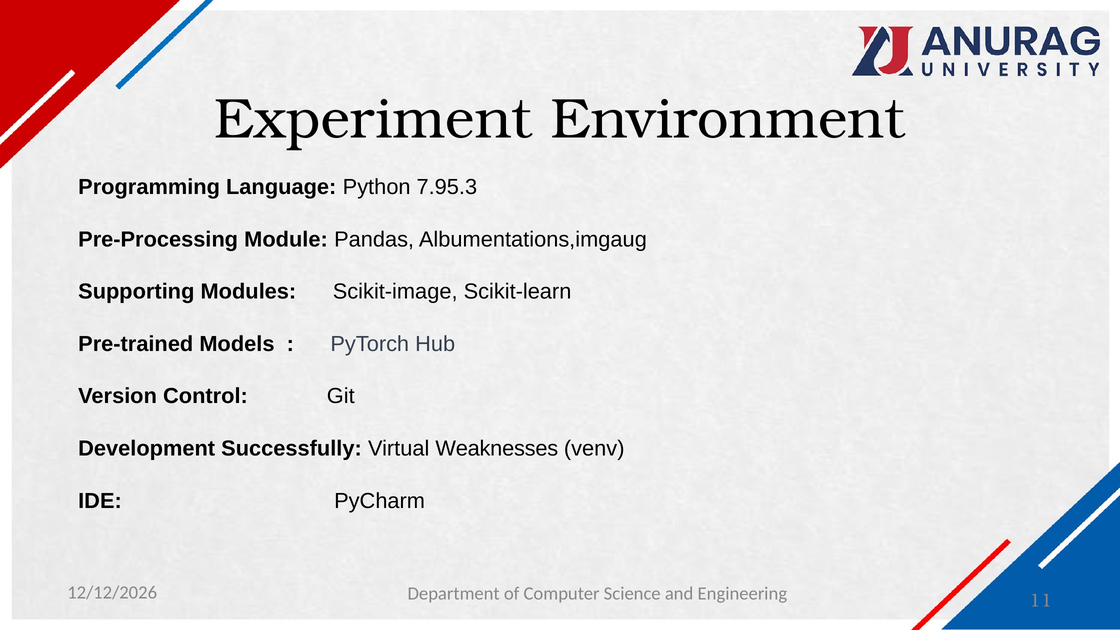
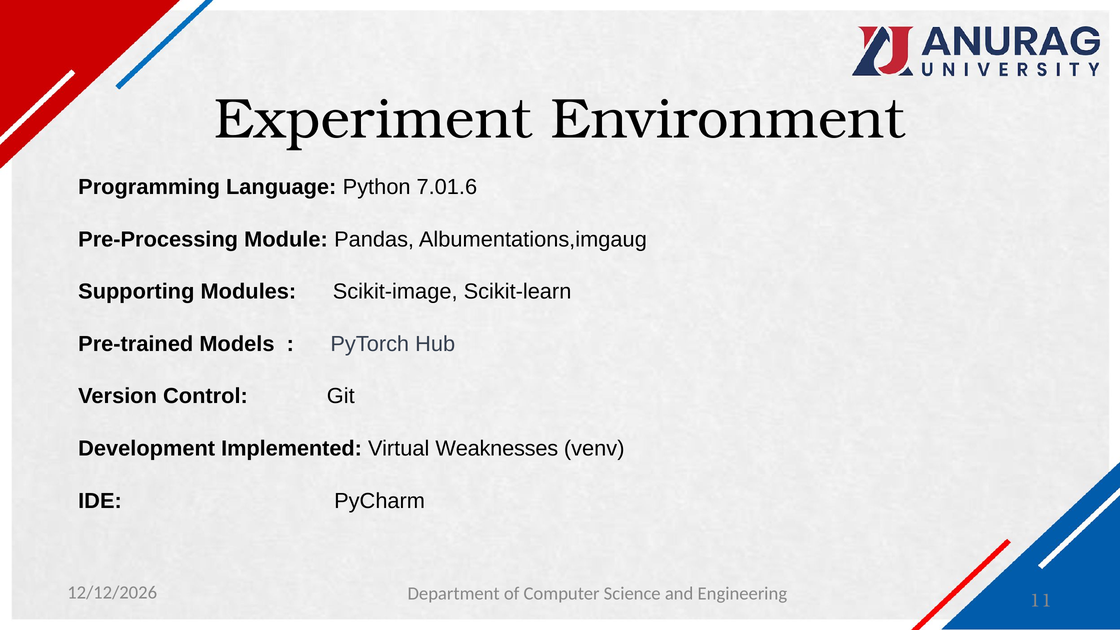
7.95.3: 7.95.3 -> 7.01.6
Successfully: Successfully -> Implemented
